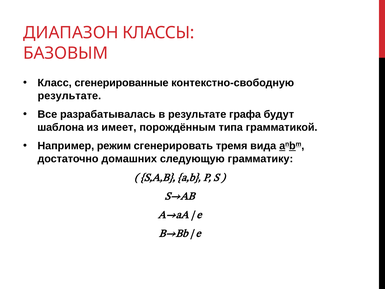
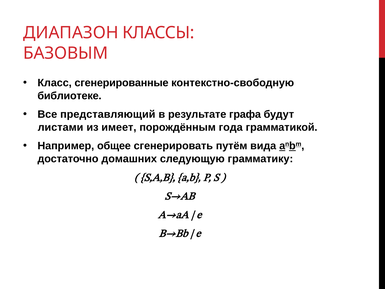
результате at (69, 96): результате -> библиотеке
разрабатывалась: разрабатывалась -> представляющий
шаблона: шаблона -> листами
типа: типа -> года
режим: режим -> общее
тремя: тремя -> путём
